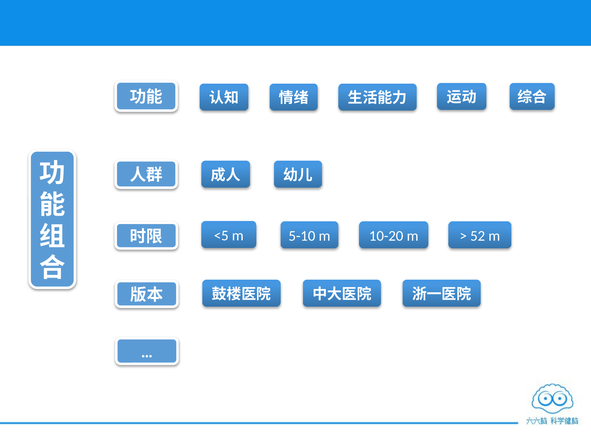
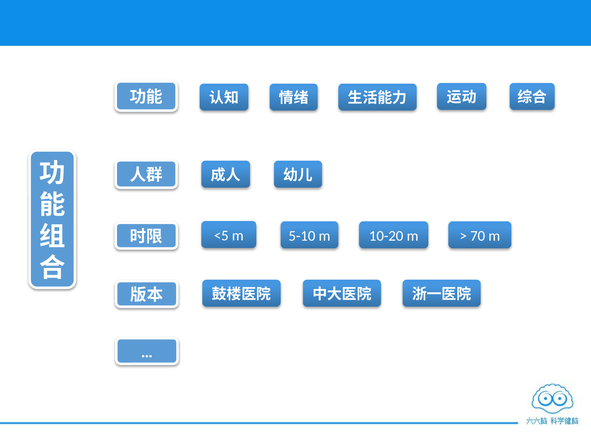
52: 52 -> 70
